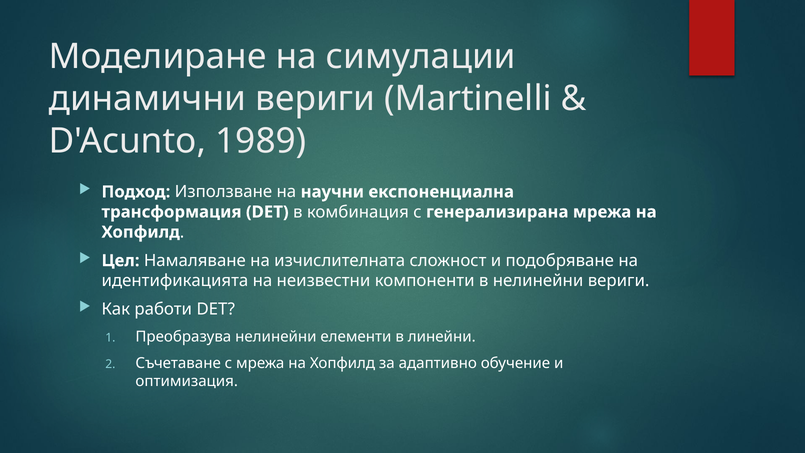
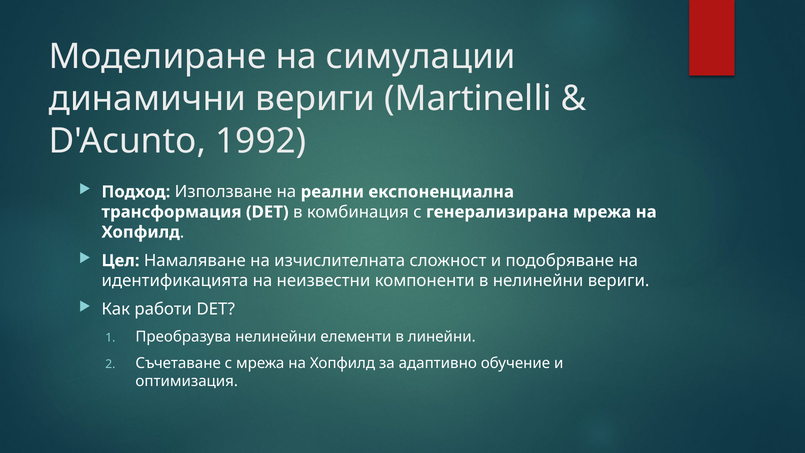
1989: 1989 -> 1992
научни: научни -> реални
